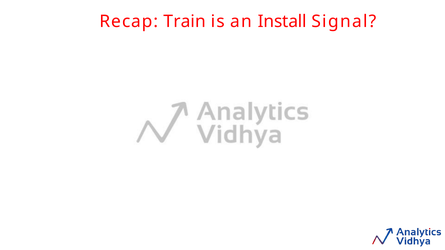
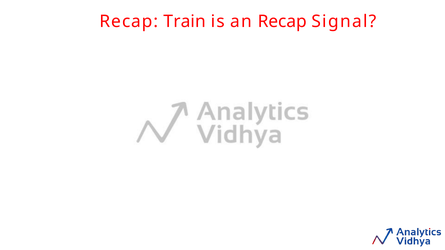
an Install: Install -> Recap
